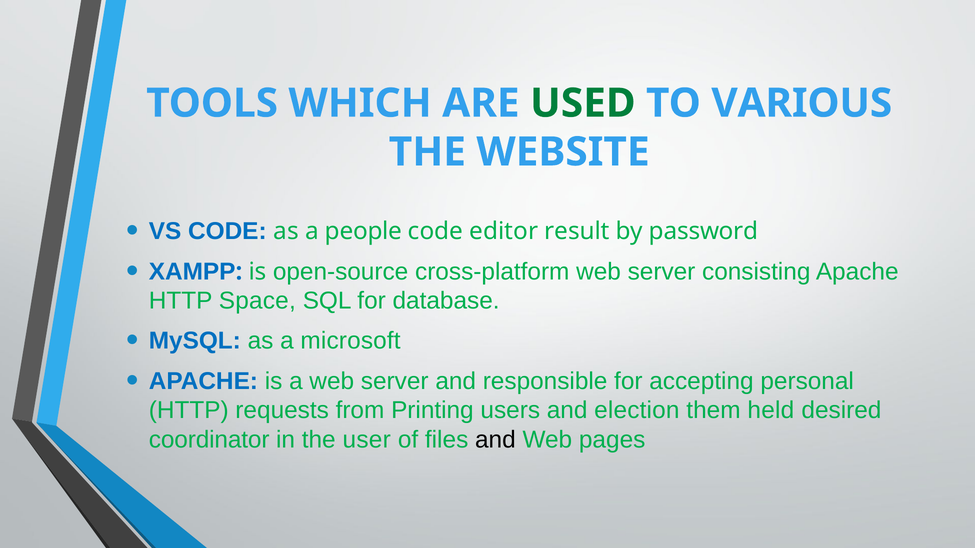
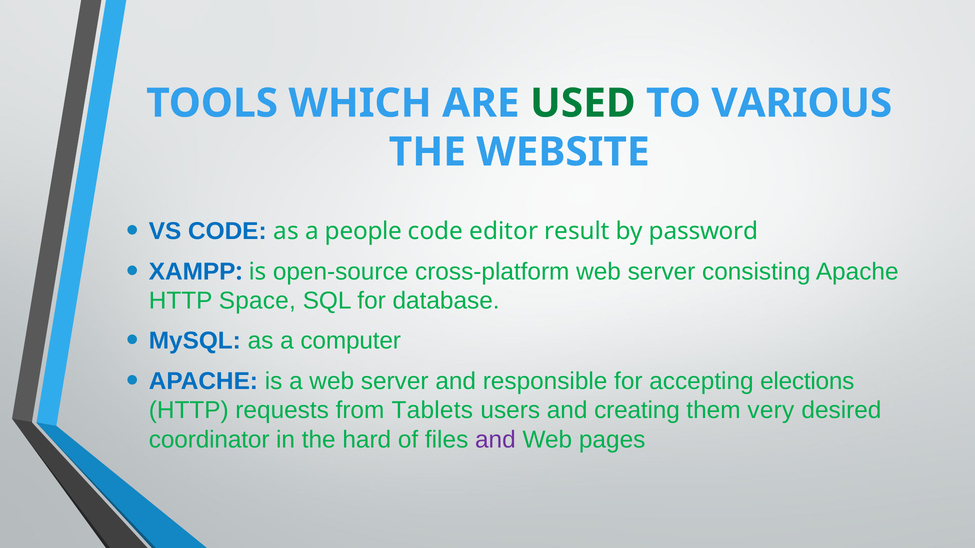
microsoft: microsoft -> computer
personal: personal -> elections
Printing: Printing -> Tablets
election: election -> creating
held: held -> very
user: user -> hard
and at (495, 440) colour: black -> purple
